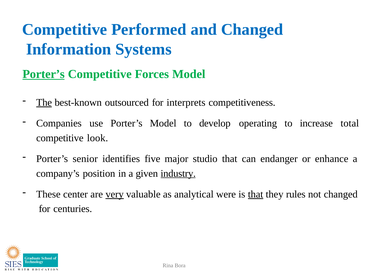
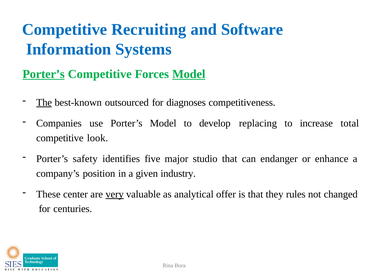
Performed: Performed -> Recruiting
and Changed: Changed -> Software
Model at (189, 74) underline: none -> present
interprets: interprets -> diagnoses
operating: operating -> replacing
senior: senior -> safety
industry underline: present -> none
were: were -> offer
that at (256, 194) underline: present -> none
